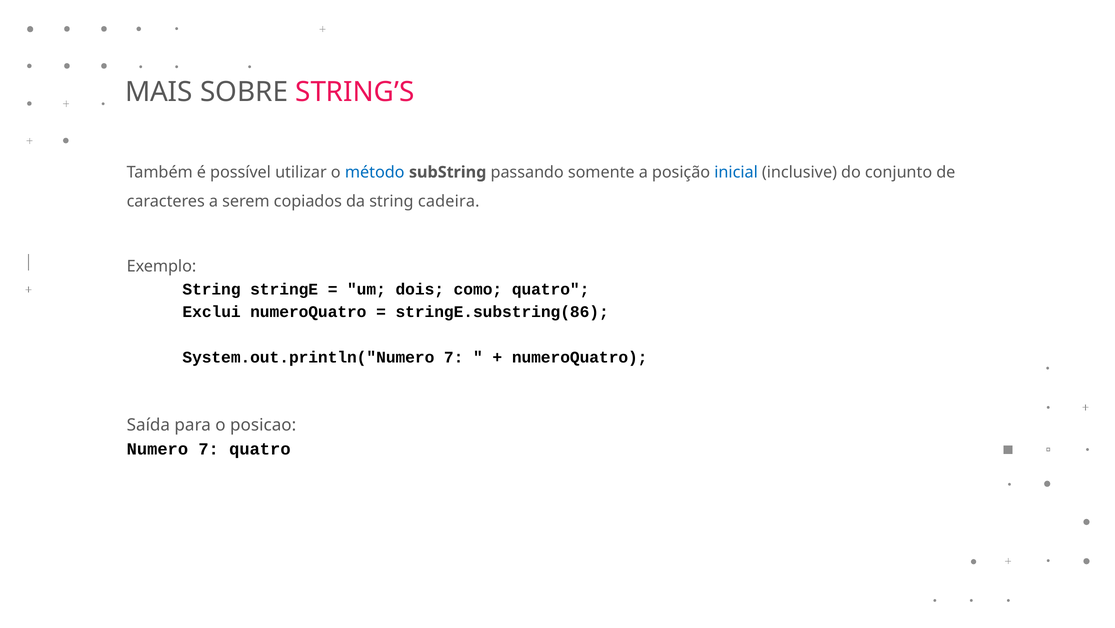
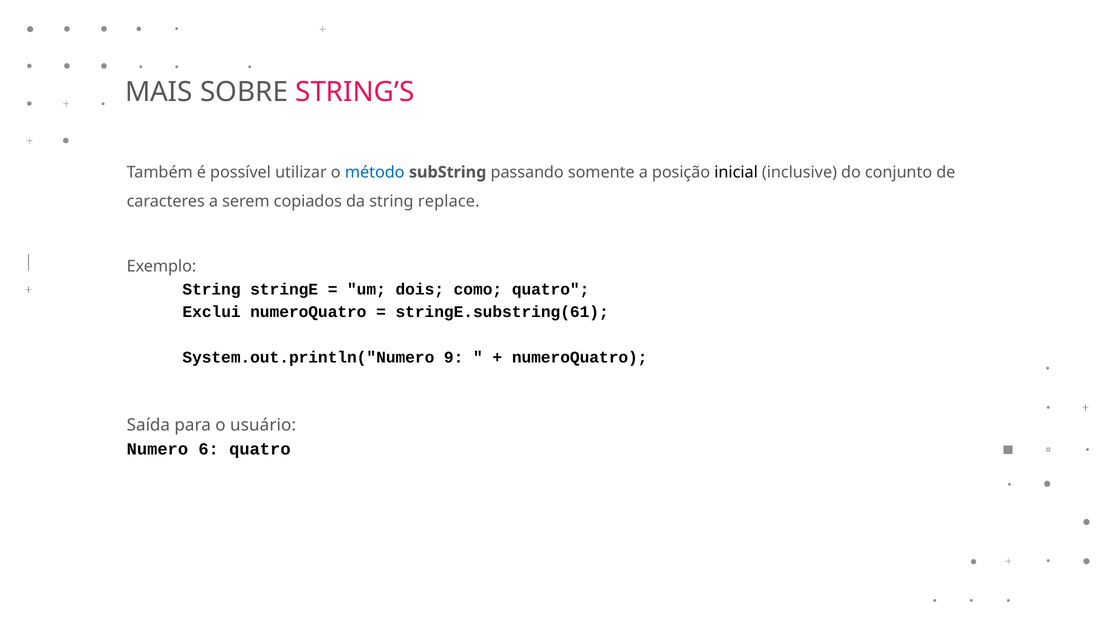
inicial colour: blue -> black
cadeira: cadeira -> replace
stringE.substring(86: stringE.substring(86 -> stringE.substring(61
System.out.println("Numero 7: 7 -> 9
posicao: posicao -> usuário
Numero 7: 7 -> 6
